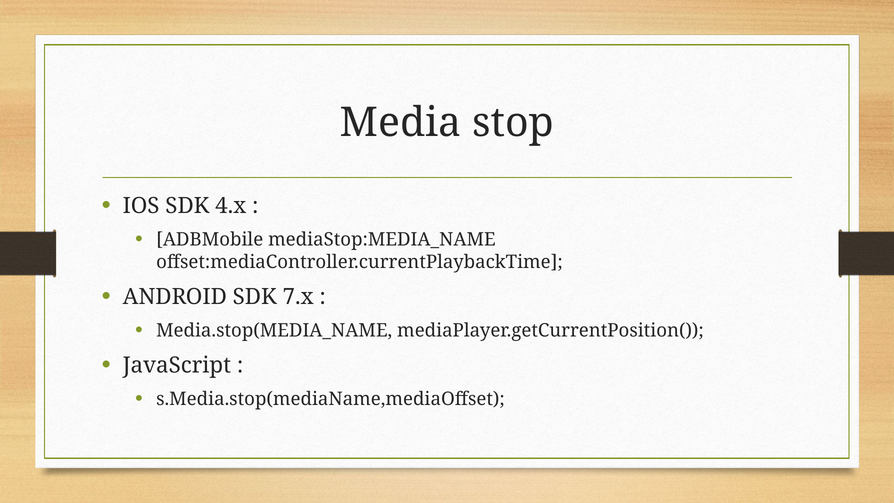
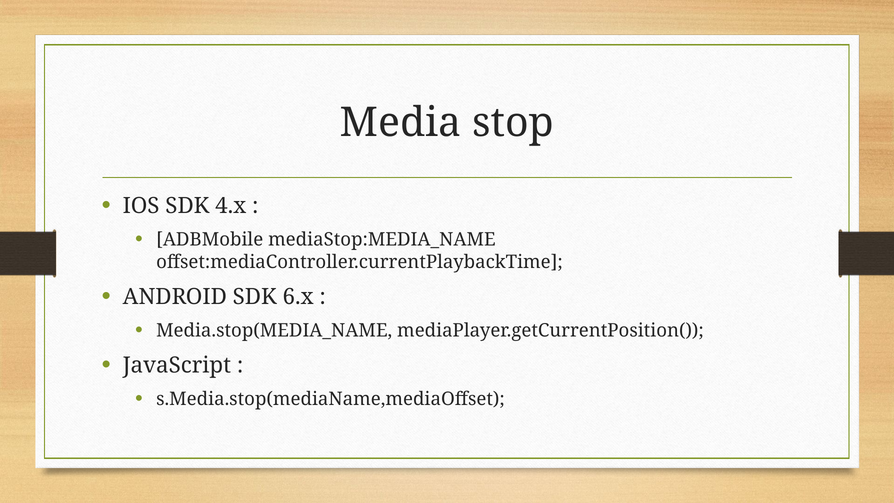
7.x: 7.x -> 6.x
